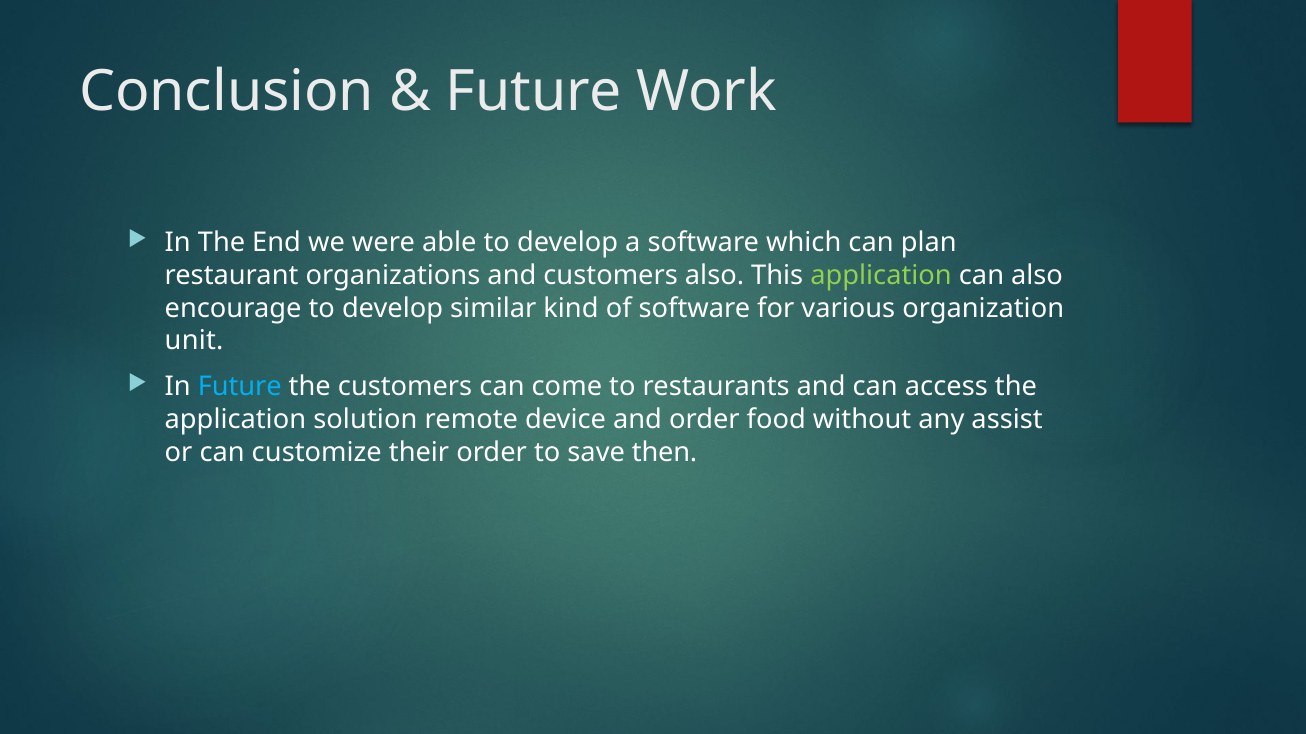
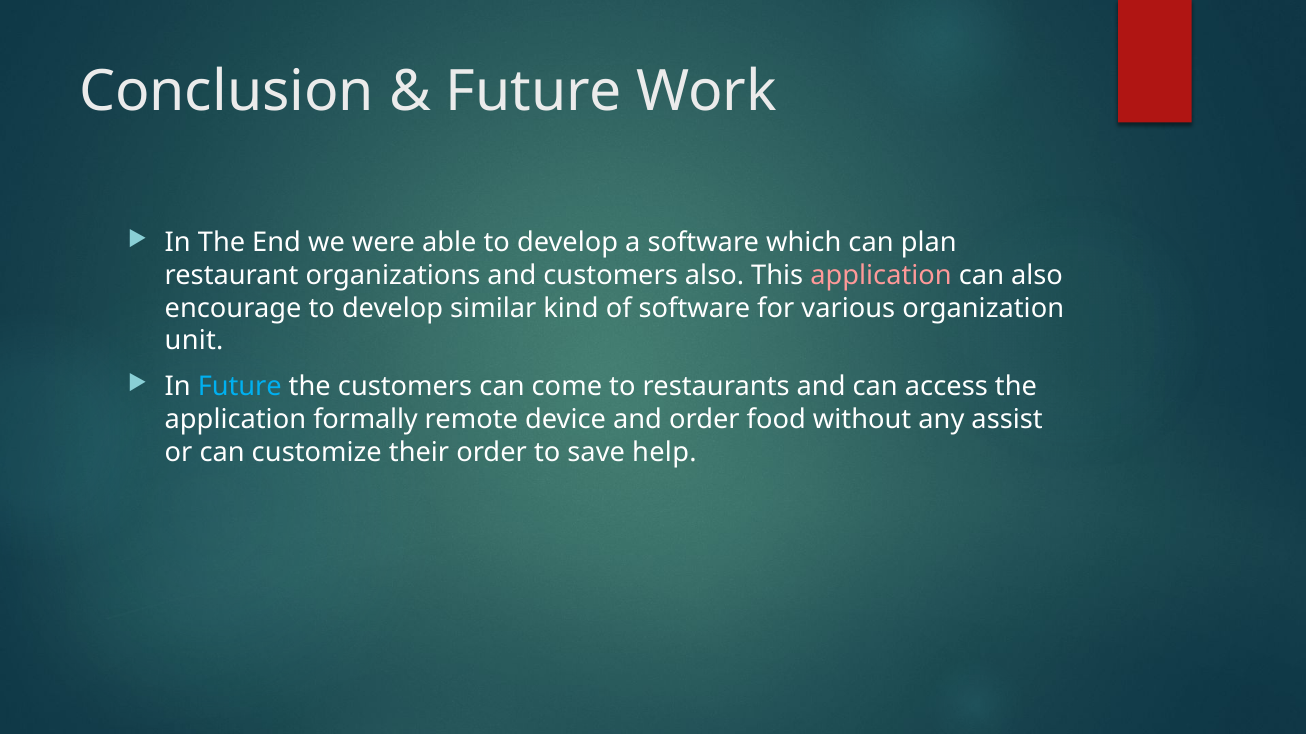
application at (881, 276) colour: light green -> pink
solution: solution -> formally
then: then -> help
